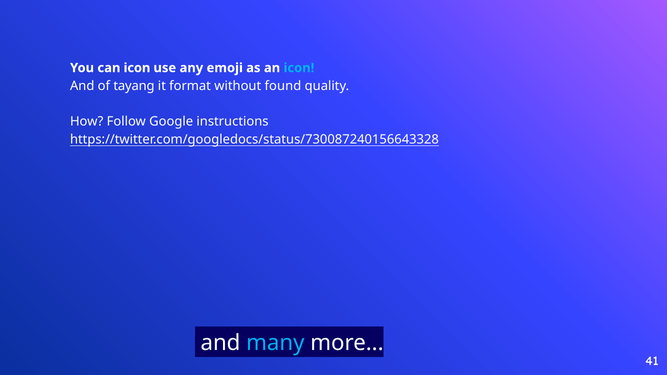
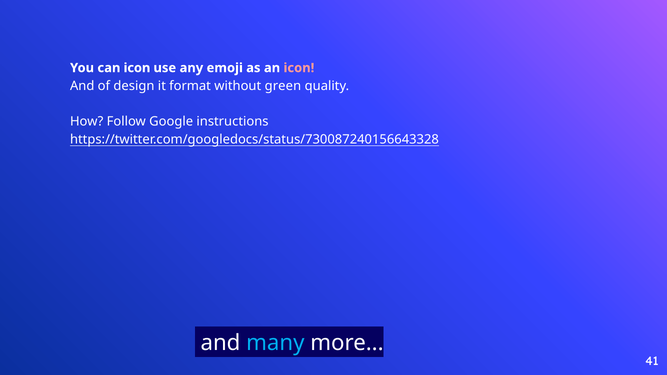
icon at (299, 68) colour: light blue -> pink
tayang: tayang -> design
found: found -> green
